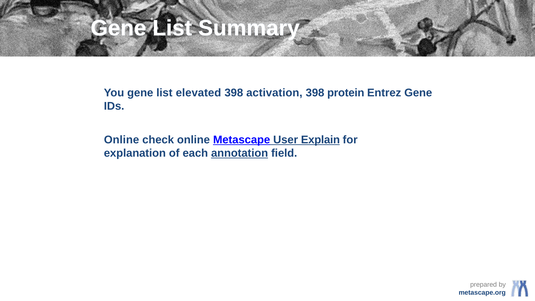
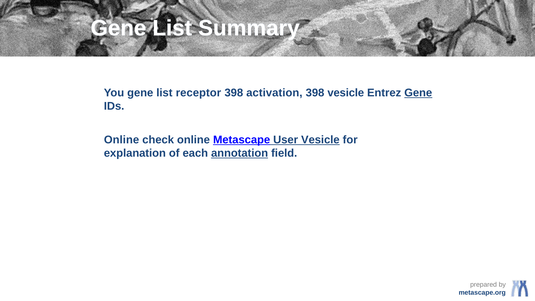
elevated: elevated -> receptor
398 protein: protein -> vesicle
Gene at (418, 93) underline: none -> present
User Explain: Explain -> Vesicle
